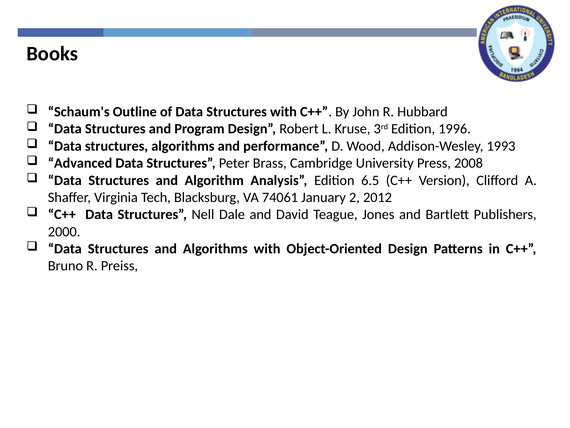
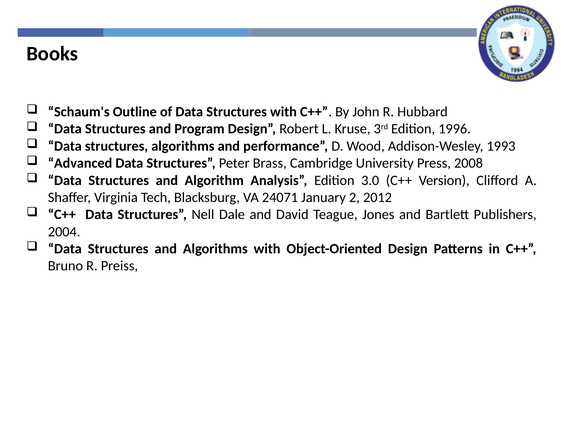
6.5: 6.5 -> 3.0
74061: 74061 -> 24071
2000: 2000 -> 2004
